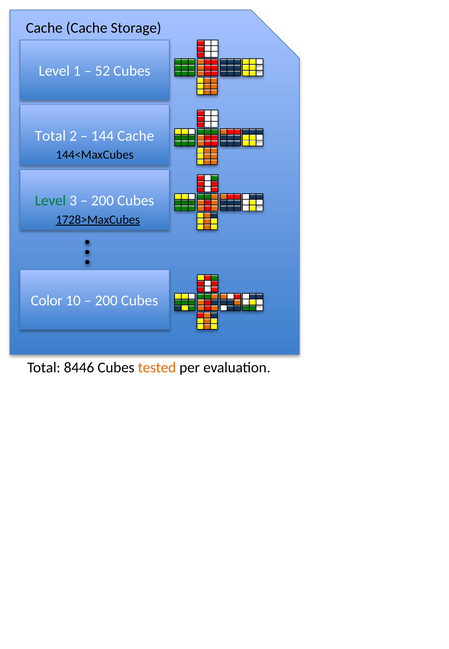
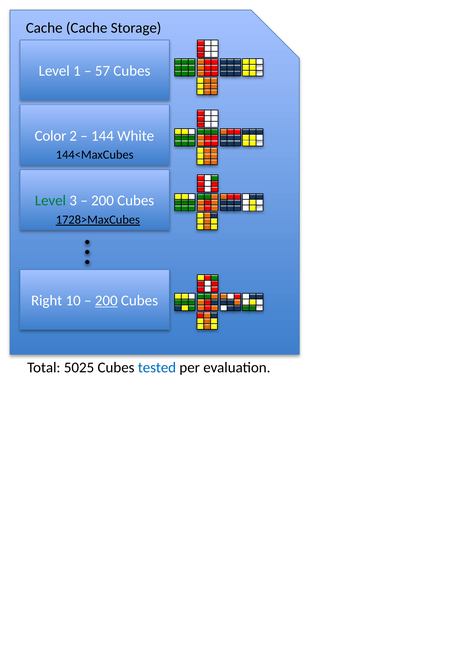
52: 52 -> 57
Total at (50, 136): Total -> Color
144 Cache: Cache -> White
Color: Color -> Right
200 at (106, 300) underline: none -> present
8446: 8446 -> 5025
tested colour: orange -> blue
